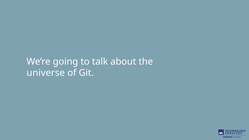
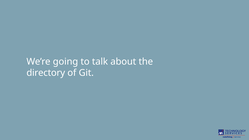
universe: universe -> directory
